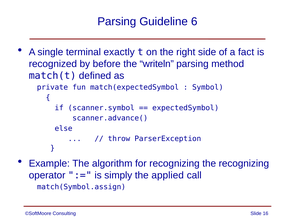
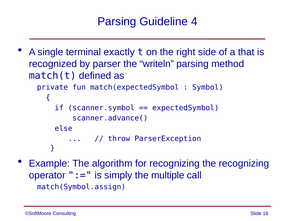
6: 6 -> 4
fact: fact -> that
before: before -> parser
applied: applied -> multiple
